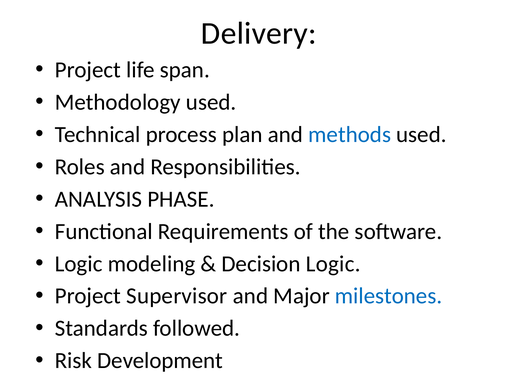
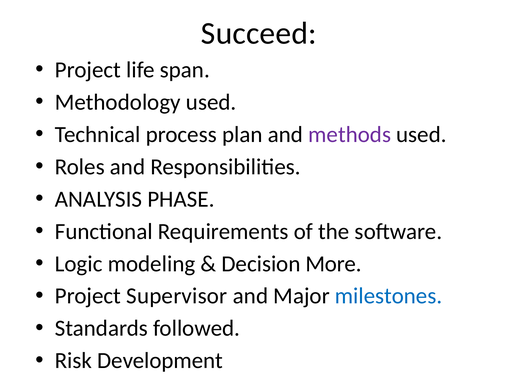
Delivery: Delivery -> Succeed
methods colour: blue -> purple
Decision Logic: Logic -> More
